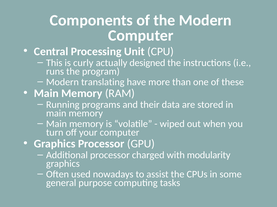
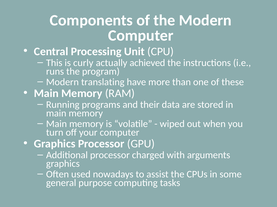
designed: designed -> achieved
modularity: modularity -> arguments
